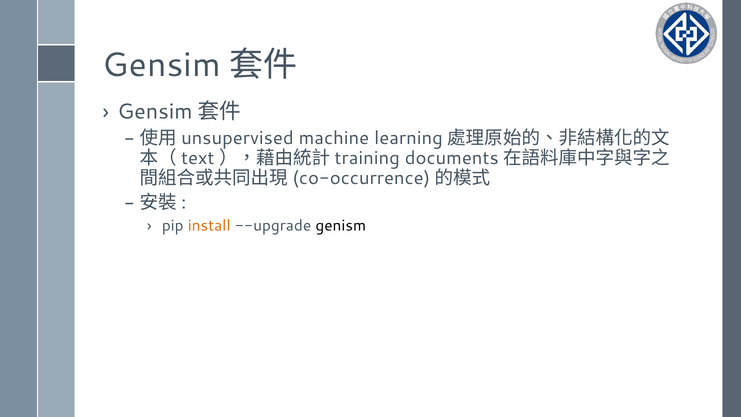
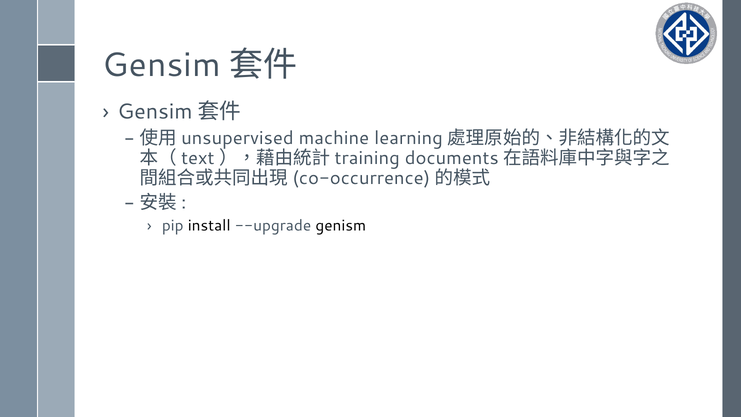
install colour: orange -> black
